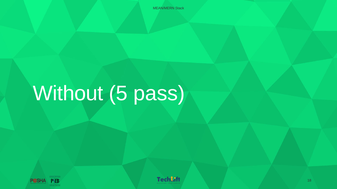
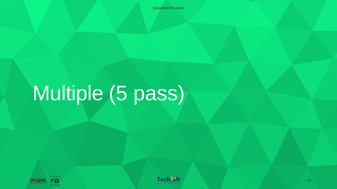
Without: Without -> Multiple
